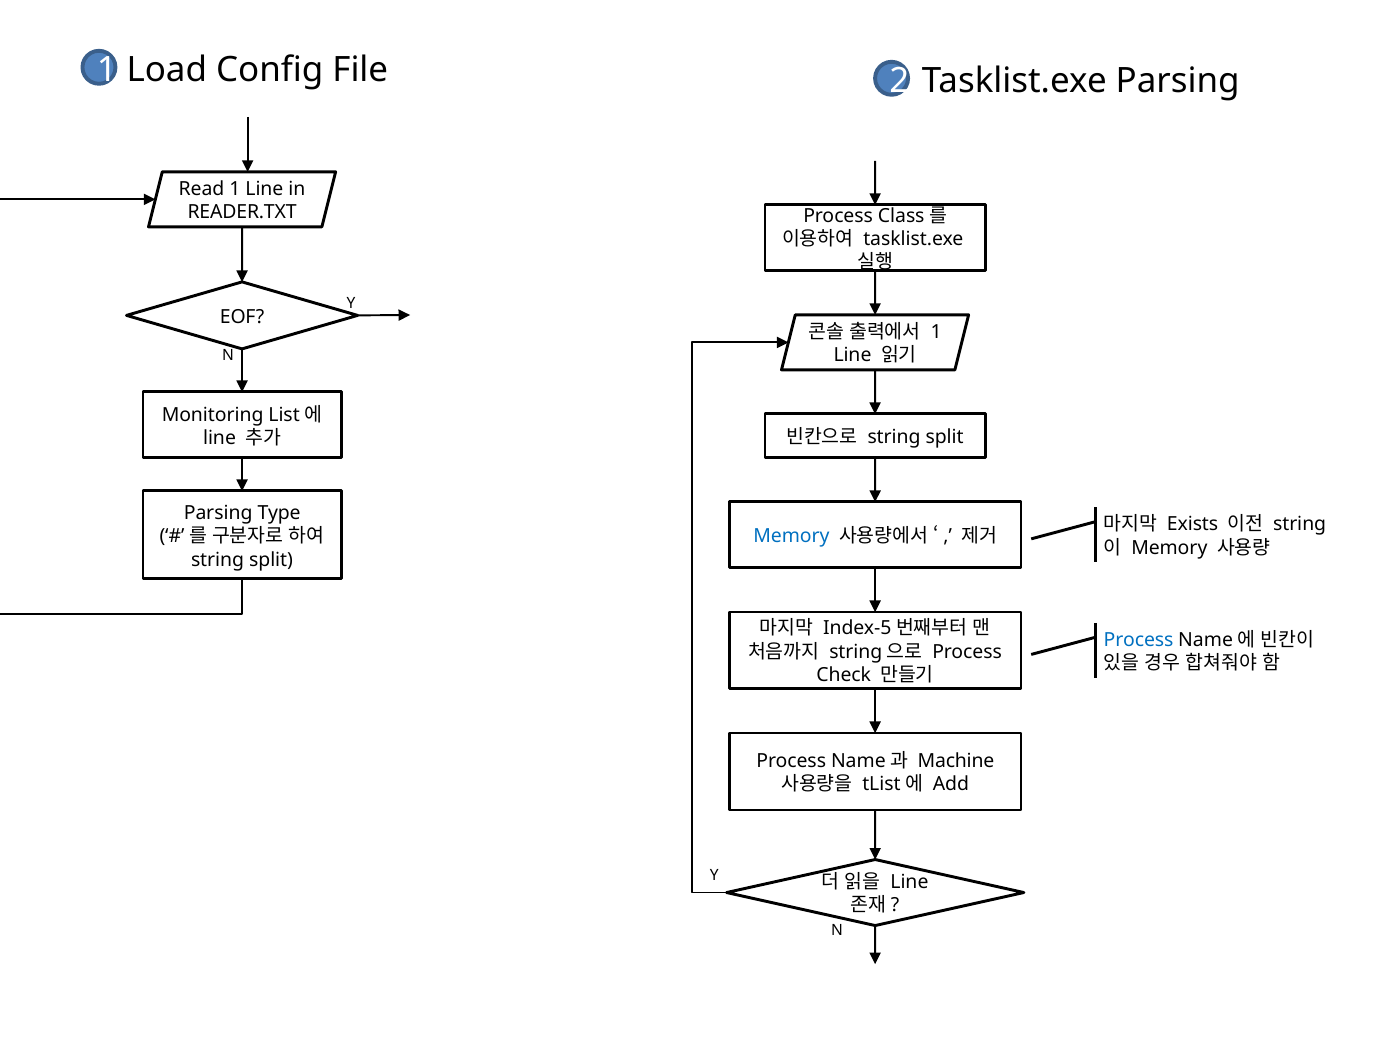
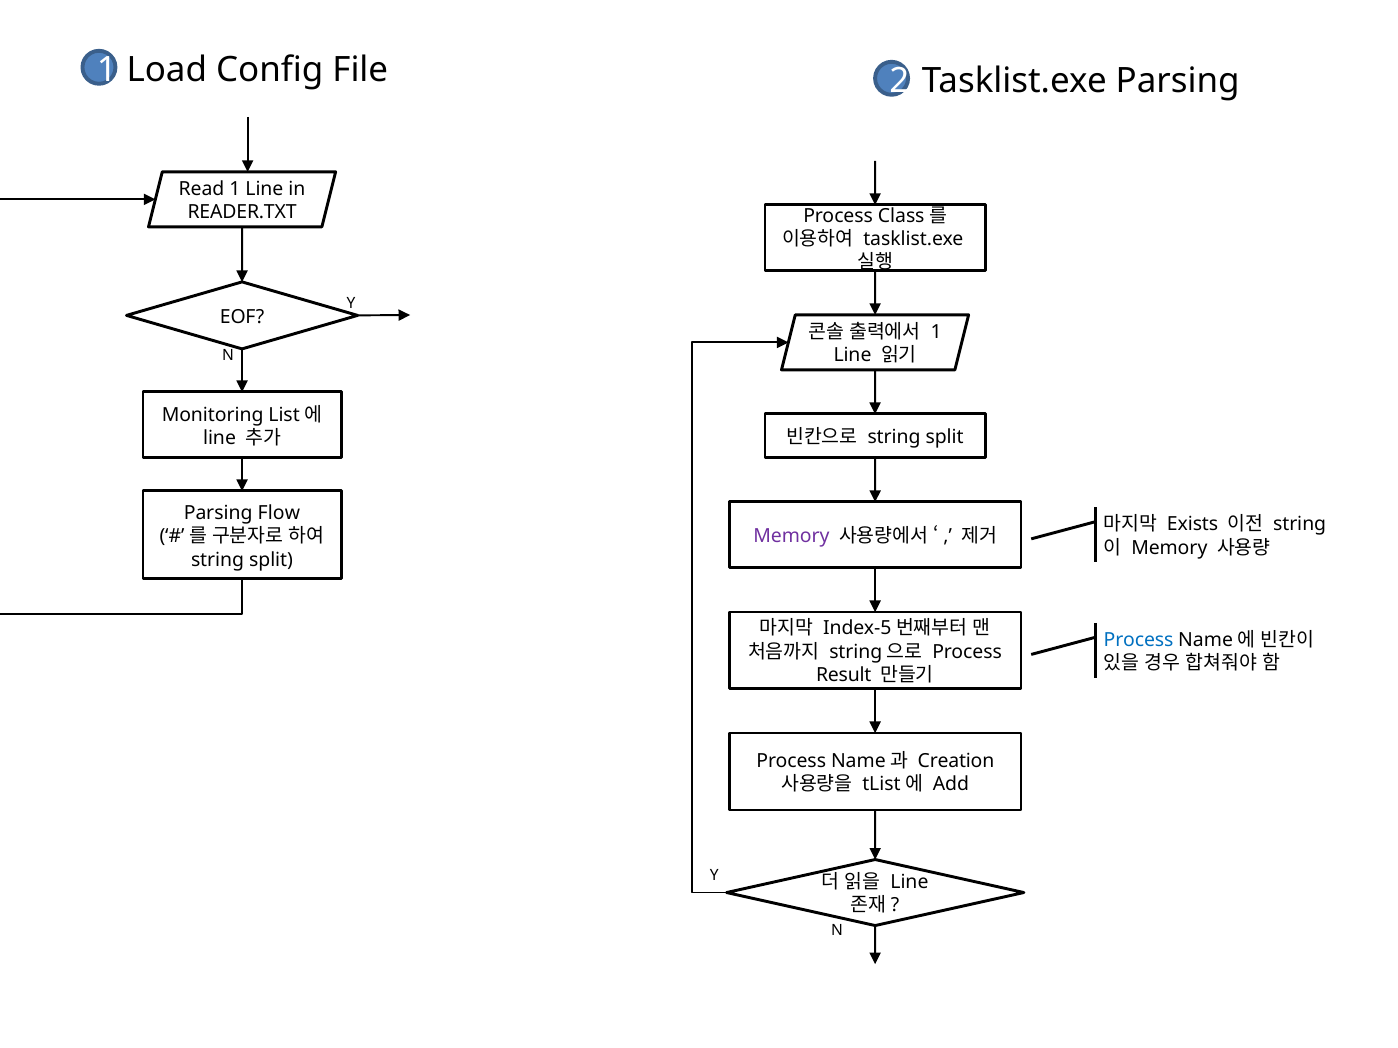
Type: Type -> Flow
Memory at (791, 537) colour: blue -> purple
Check: Check -> Result
Machine: Machine -> Creation
